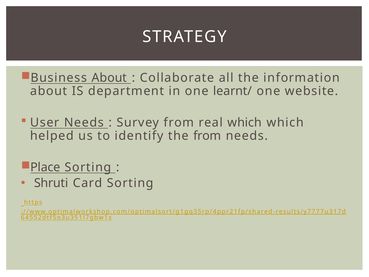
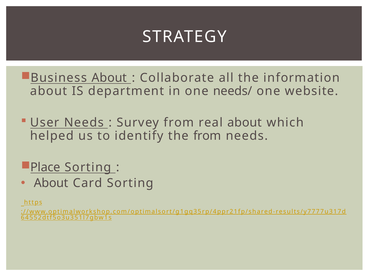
learnt/: learnt/ -> needs/
real which: which -> about
Shruti at (51, 183): Shruti -> About
